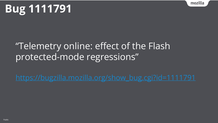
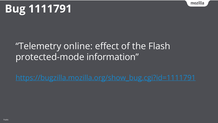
regressions: regressions -> information
